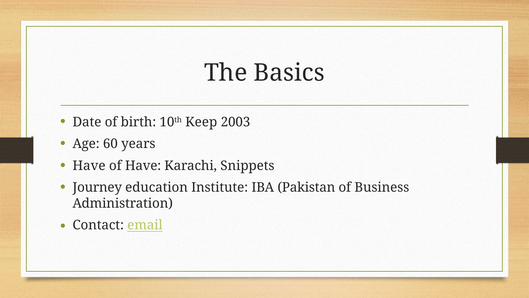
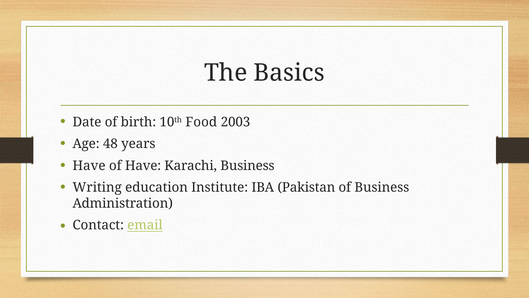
Keep: Keep -> Food
60: 60 -> 48
Karachi Snippets: Snippets -> Business
Journey: Journey -> Writing
